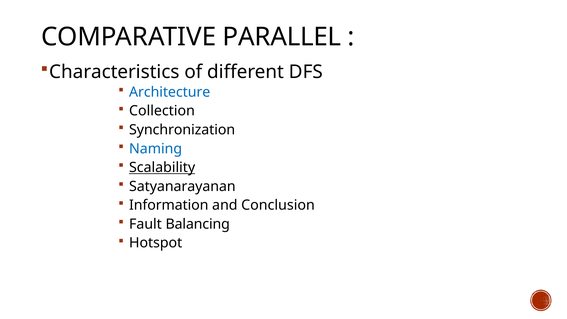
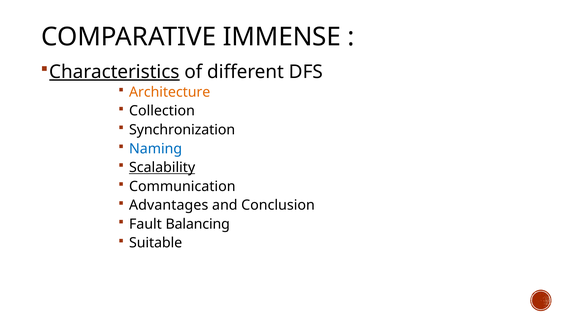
PARALLEL: PARALLEL -> IMMENSE
Characteristics underline: none -> present
Architecture colour: blue -> orange
Satyanarayanan: Satyanarayanan -> Communication
Information: Information -> Advantages
Hotspot: Hotspot -> Suitable
